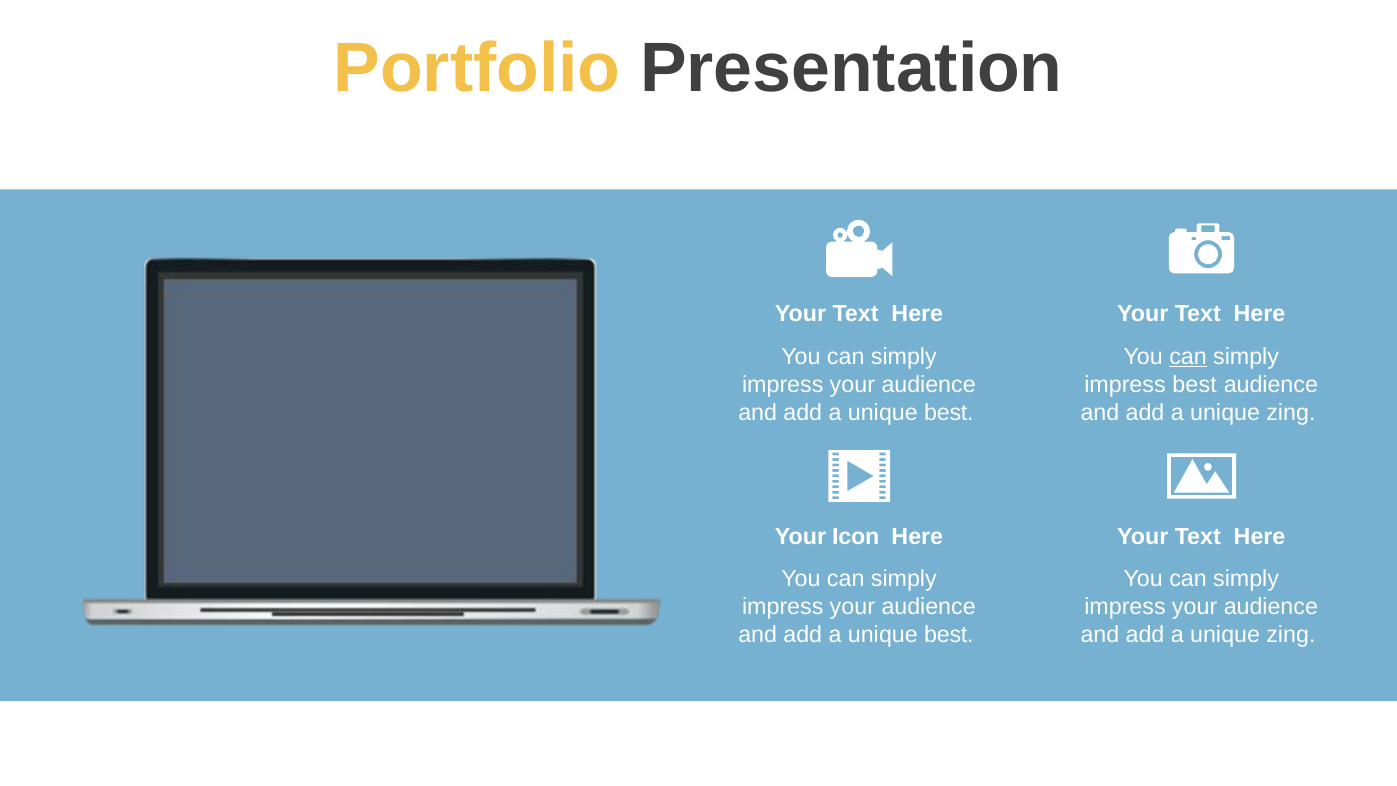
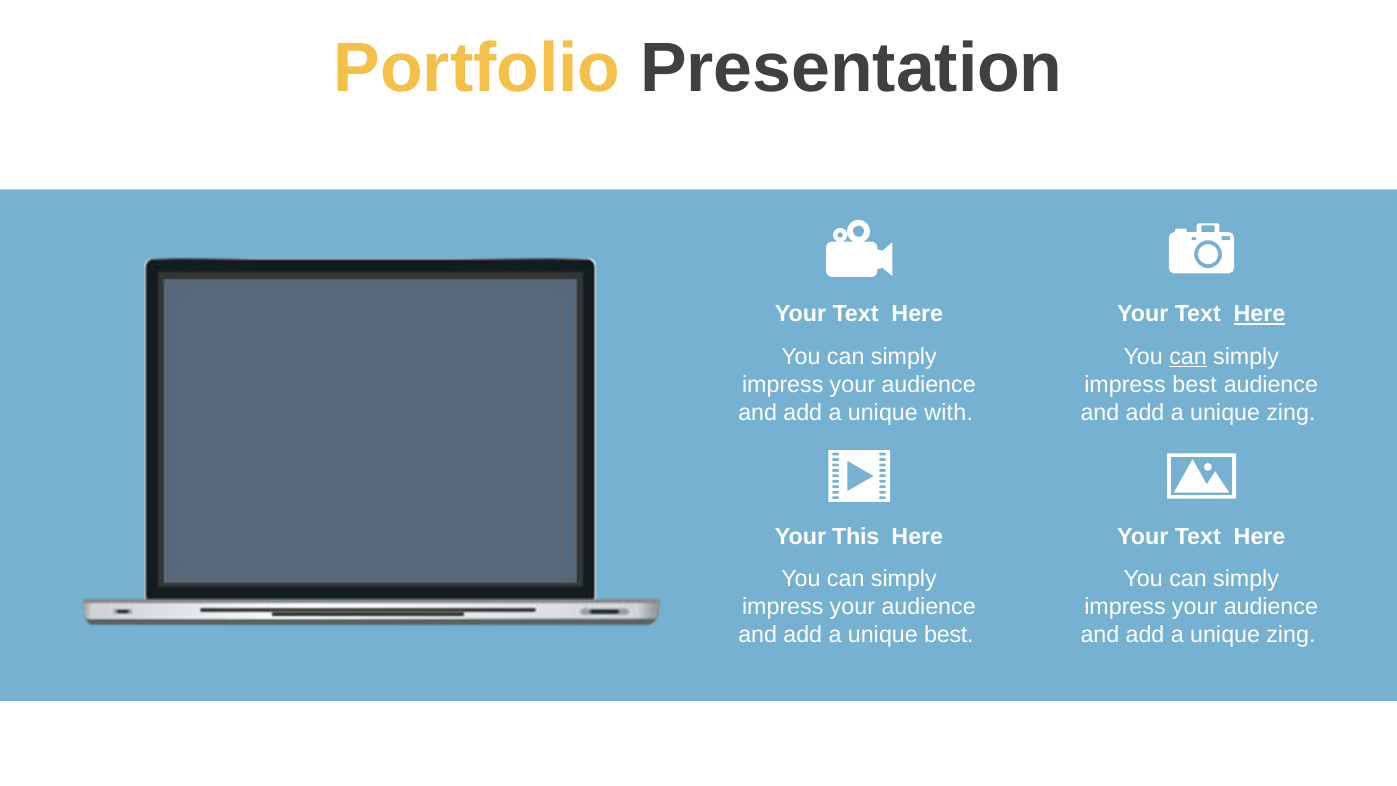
Here at (1260, 314) underline: none -> present
best at (949, 412): best -> with
Icon: Icon -> This
